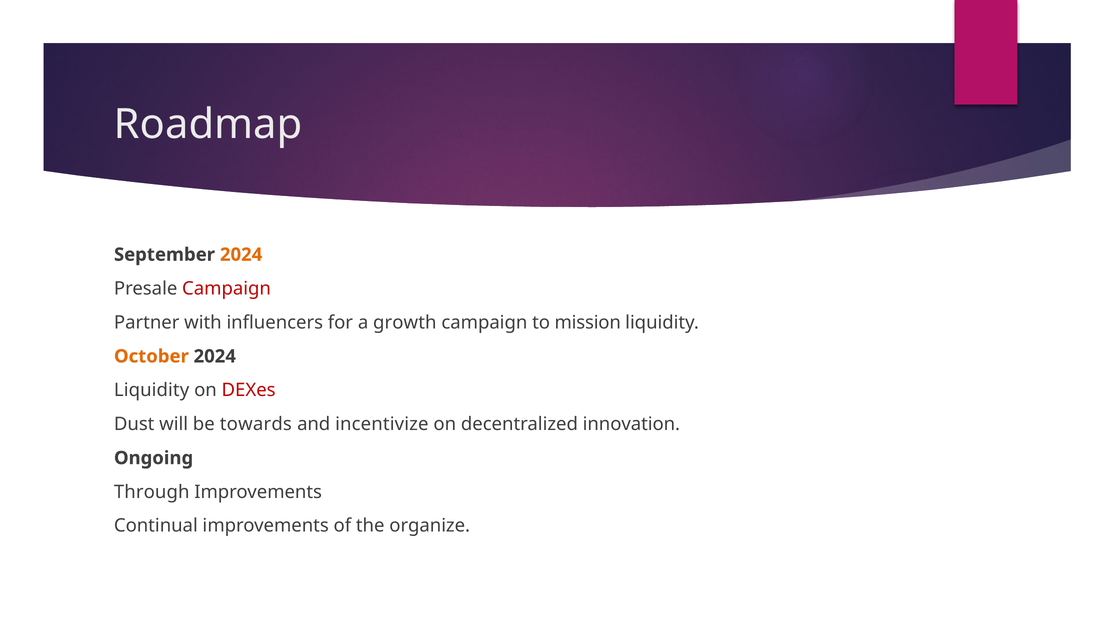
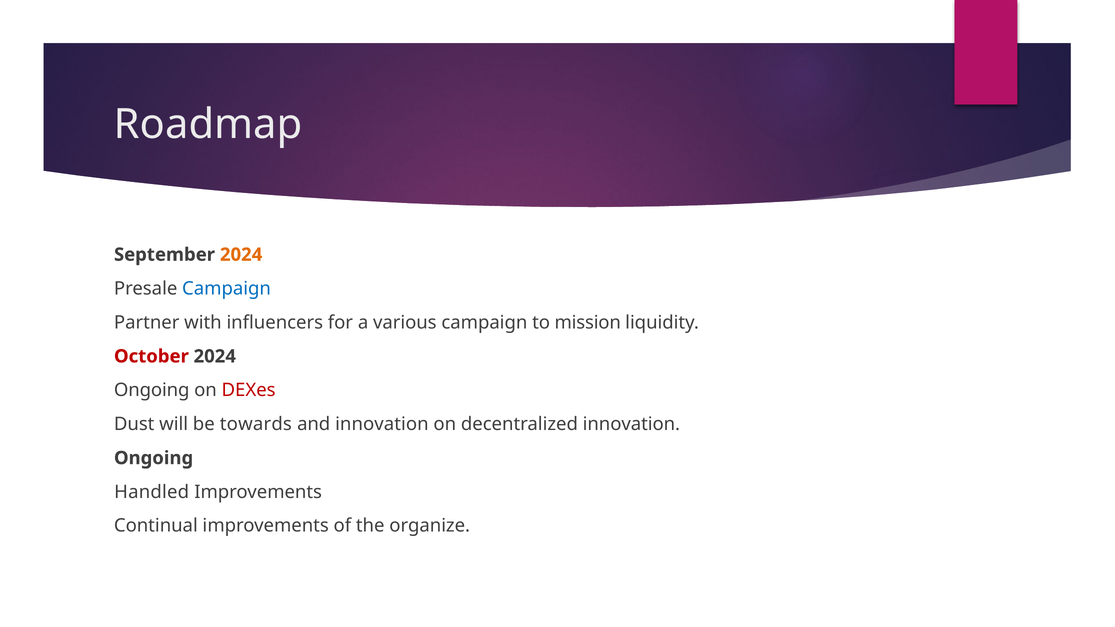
Campaign at (227, 289) colour: red -> blue
growth: growth -> various
October colour: orange -> red
Liquidity at (152, 390): Liquidity -> Ongoing
and incentivize: incentivize -> innovation
Through: Through -> Handled
